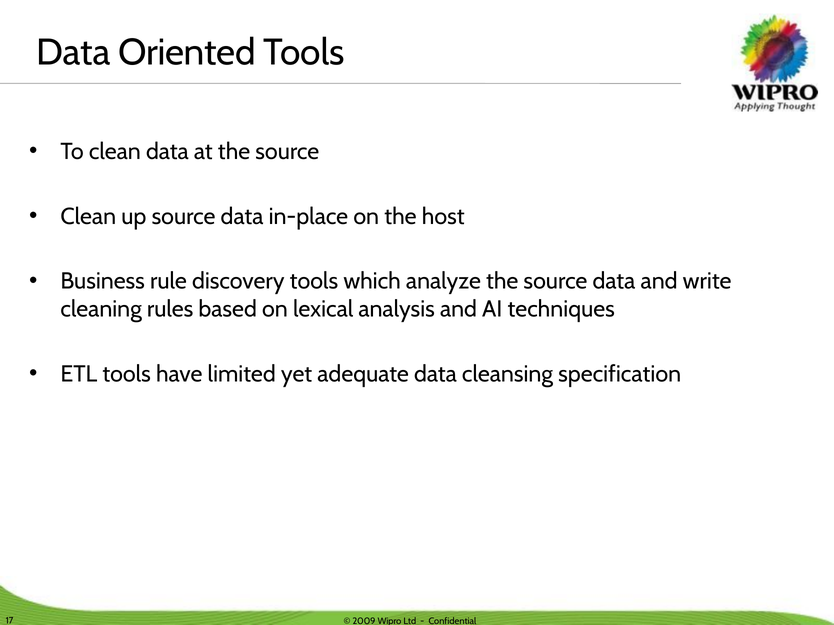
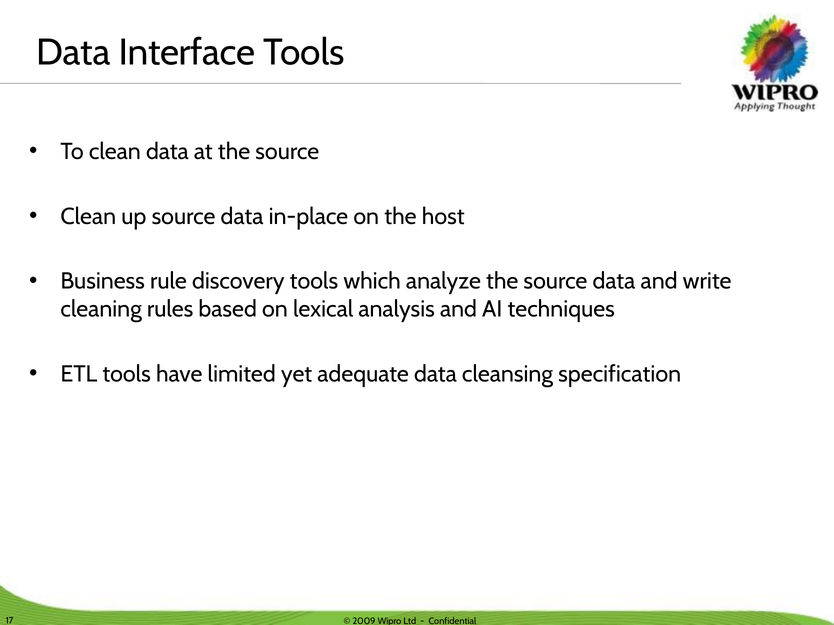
Oriented: Oriented -> Interface
